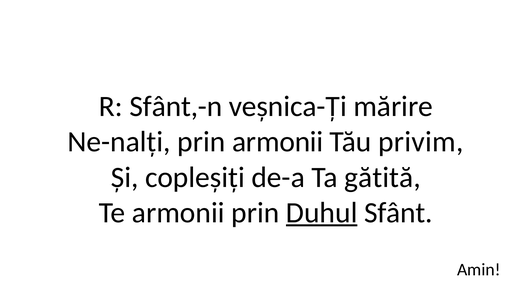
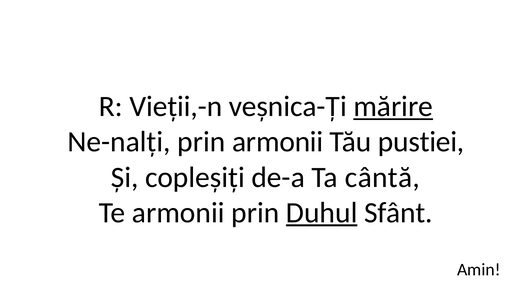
Sfânt,-n: Sfânt,-n -> Vieții,-n
mărire underline: none -> present
privim: privim -> pustiei
gătită: gătită -> cântă
